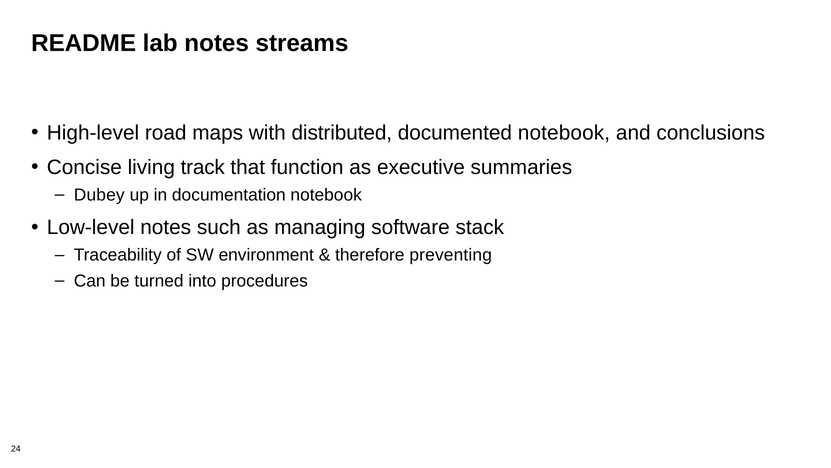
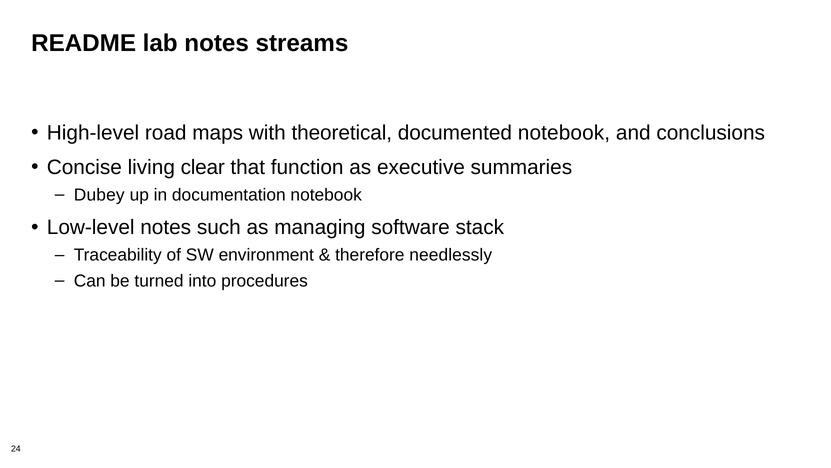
distributed: distributed -> theoretical
track: track -> clear
preventing: preventing -> needlessly
